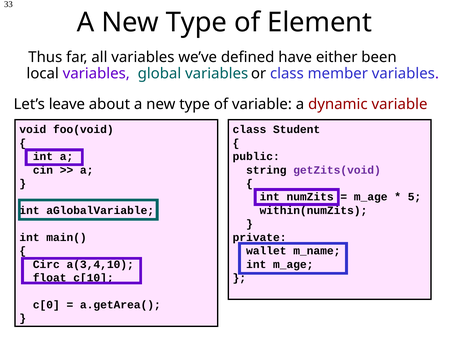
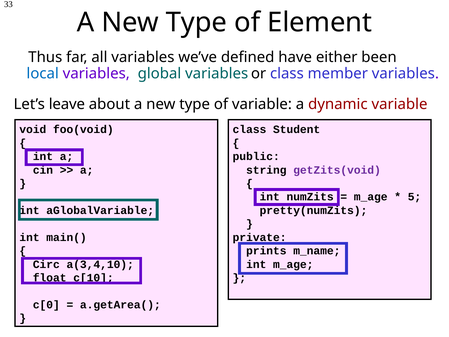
local colour: black -> blue
within(numZits: within(numZits -> pretty(numZits
wallet: wallet -> prints
